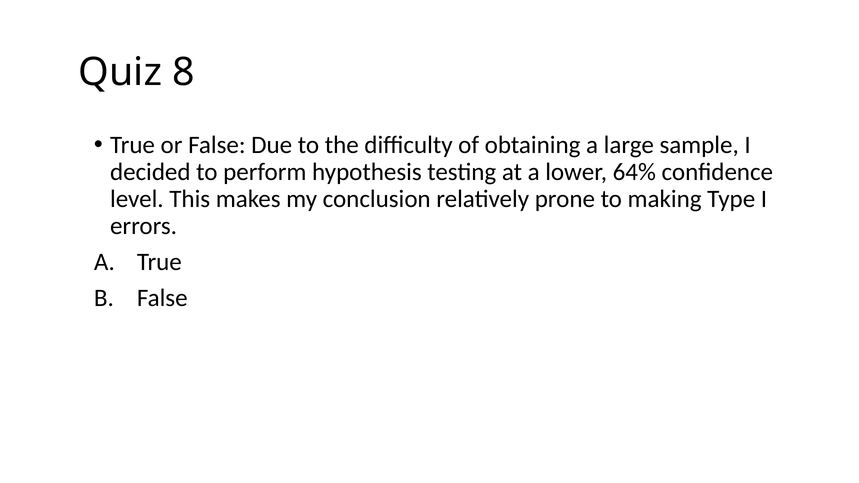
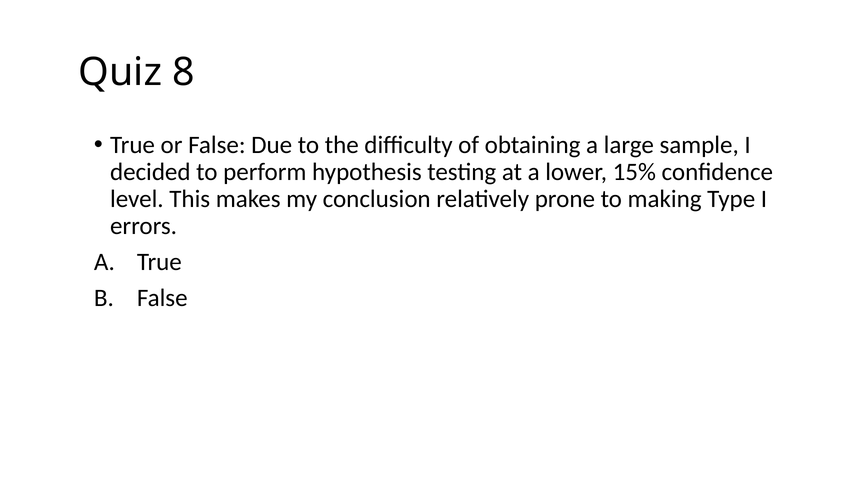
64%: 64% -> 15%
